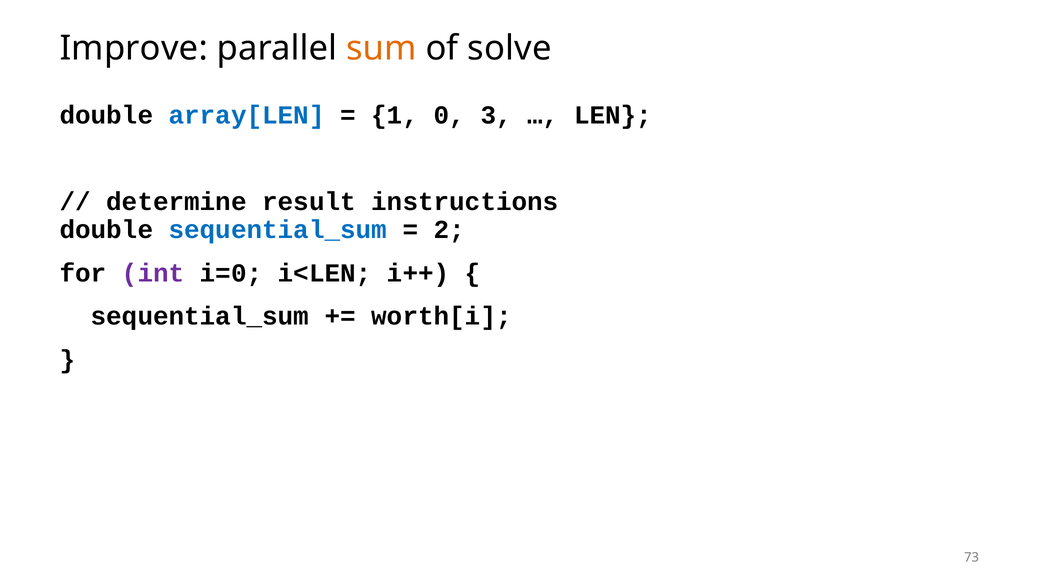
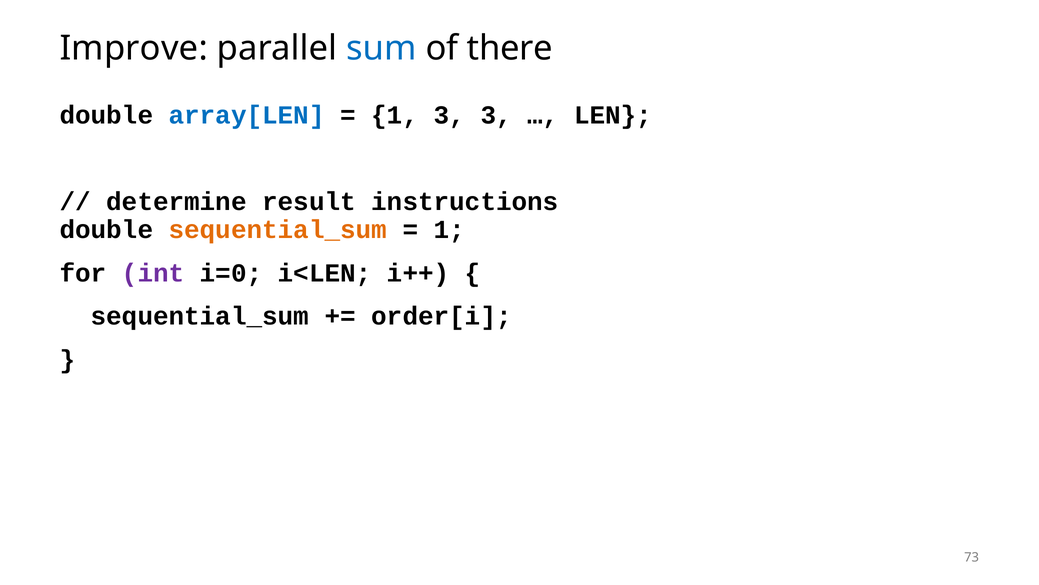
sum colour: orange -> blue
solve: solve -> there
1 0: 0 -> 3
sequential_sum at (278, 230) colour: blue -> orange
2 at (449, 230): 2 -> 1
worth[i: worth[i -> order[i
